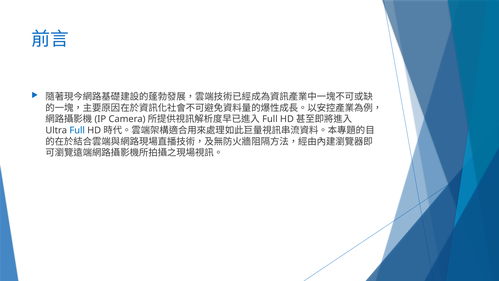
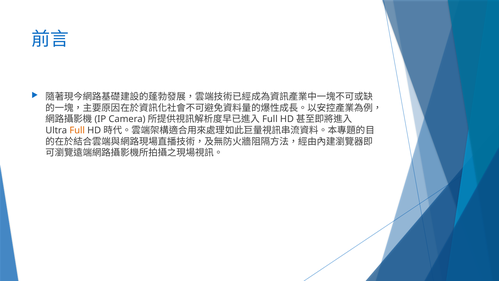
Full colour: blue -> orange
